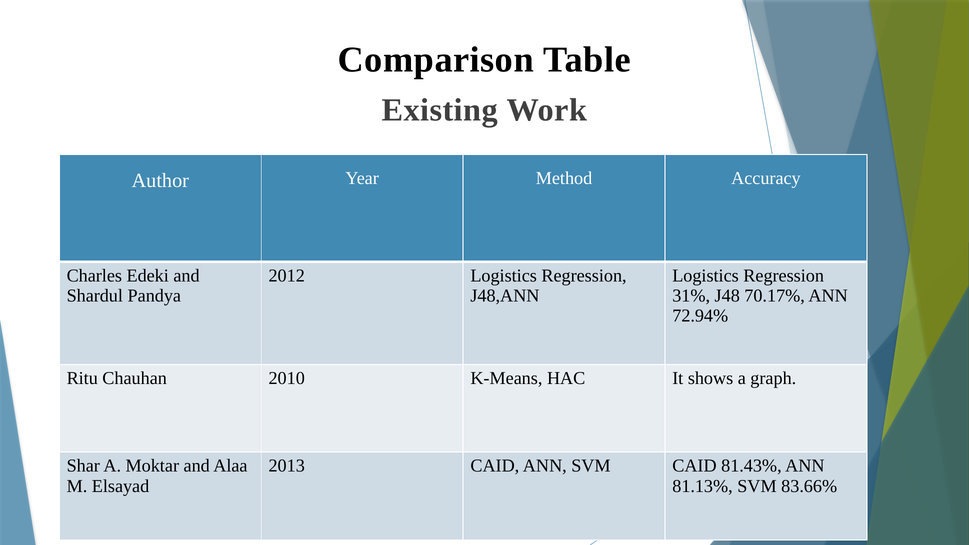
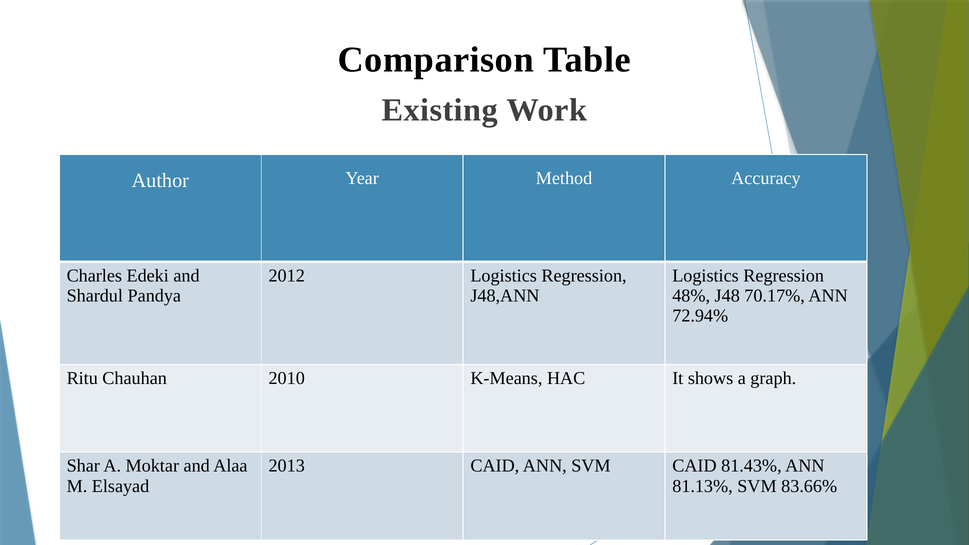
31%: 31% -> 48%
